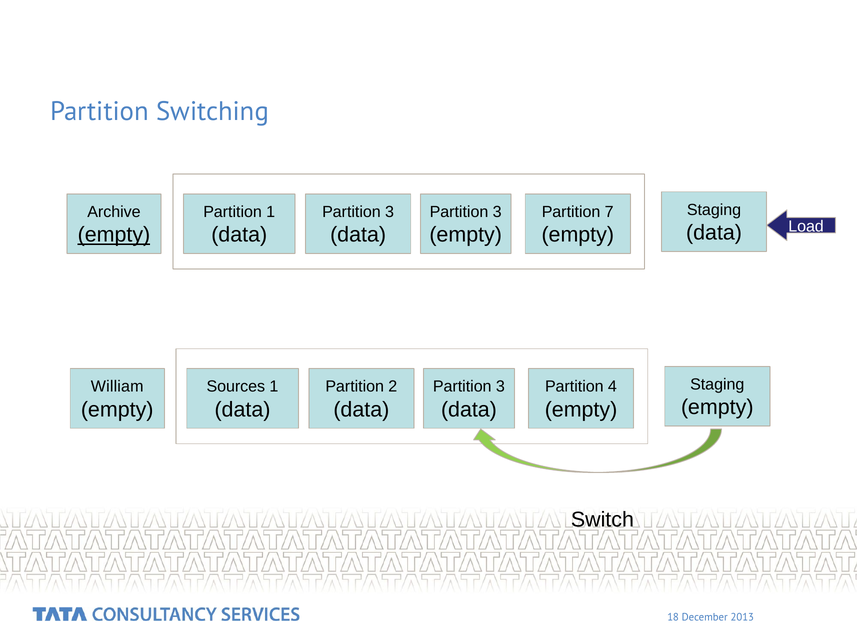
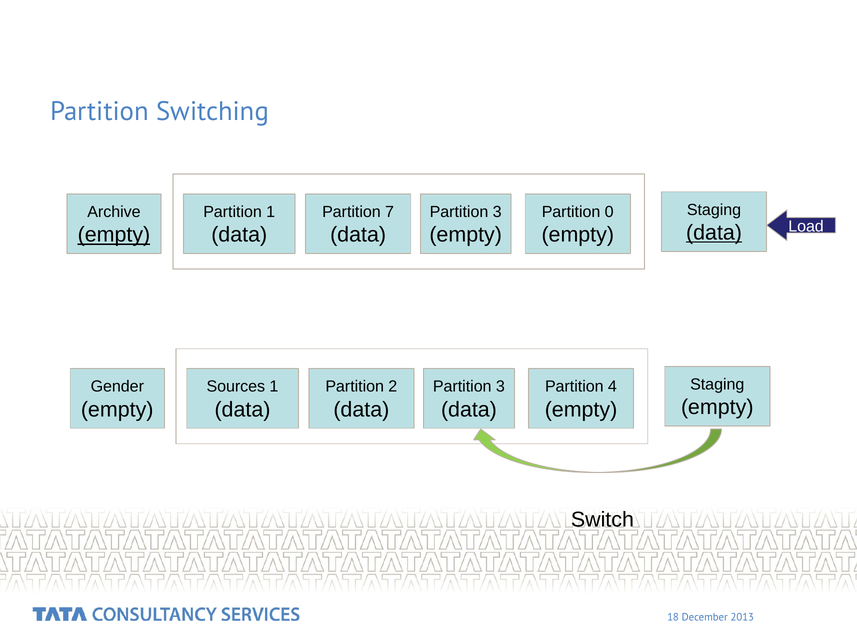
3 at (390, 212): 3 -> 7
7: 7 -> 0
data at (714, 233) underline: none -> present
William: William -> Gender
